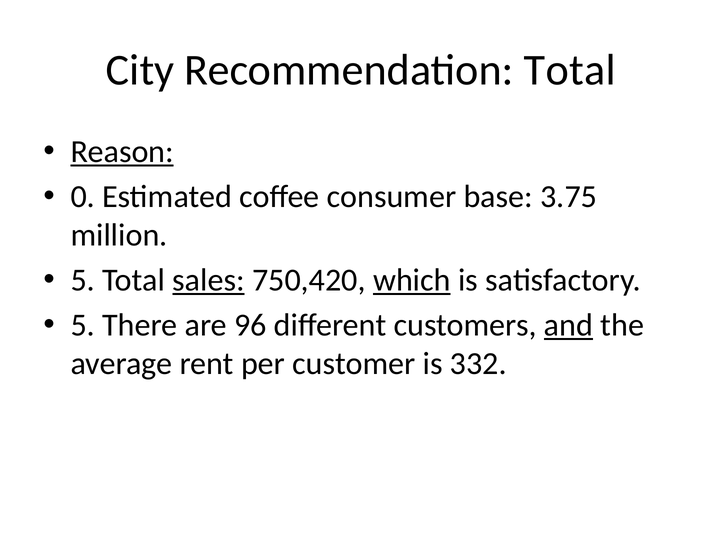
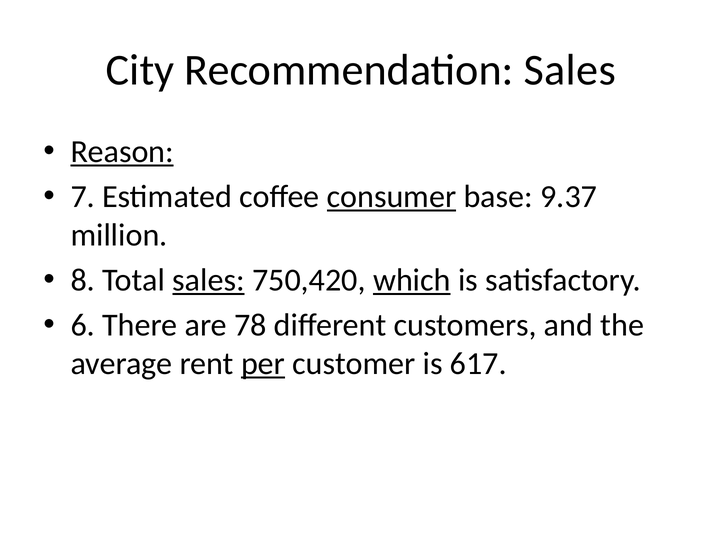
Recommendation Total: Total -> Sales
0: 0 -> 7
consumer underline: none -> present
3.75: 3.75 -> 9.37
5 at (83, 280): 5 -> 8
5 at (83, 325): 5 -> 6
96: 96 -> 78
and underline: present -> none
per underline: none -> present
332: 332 -> 617
